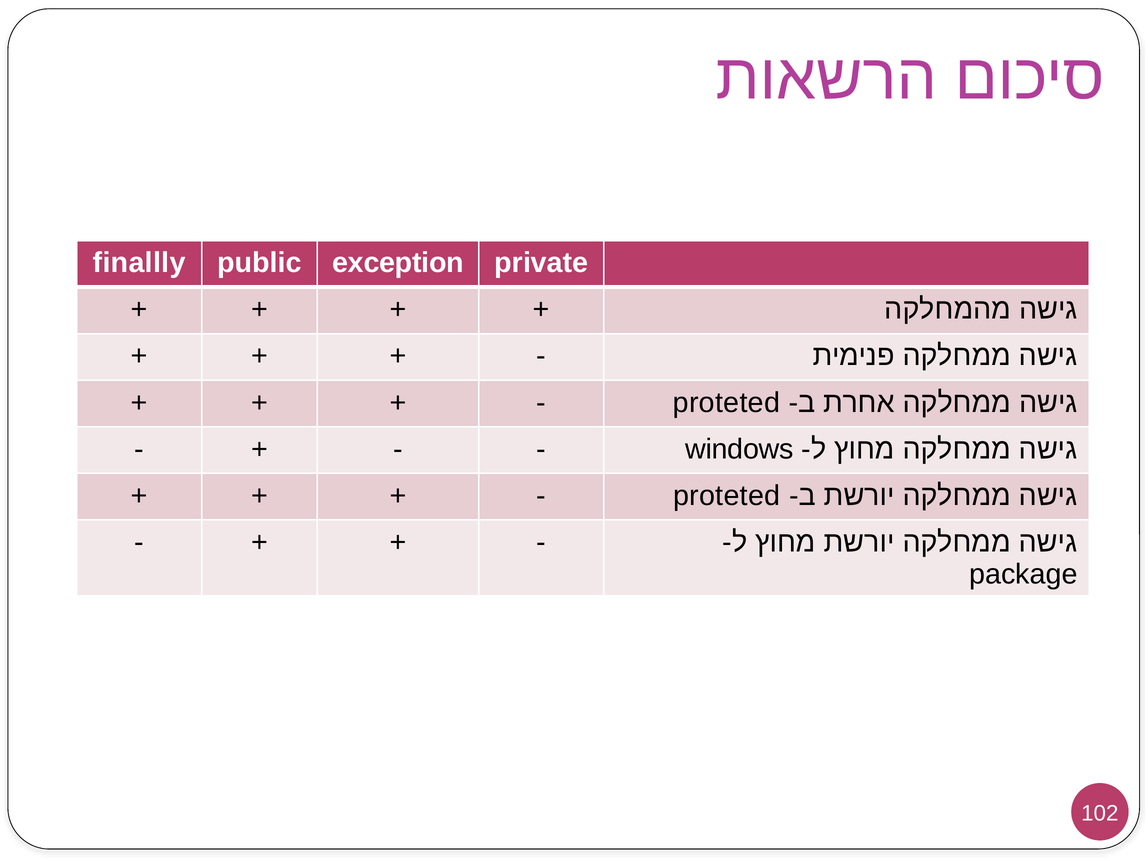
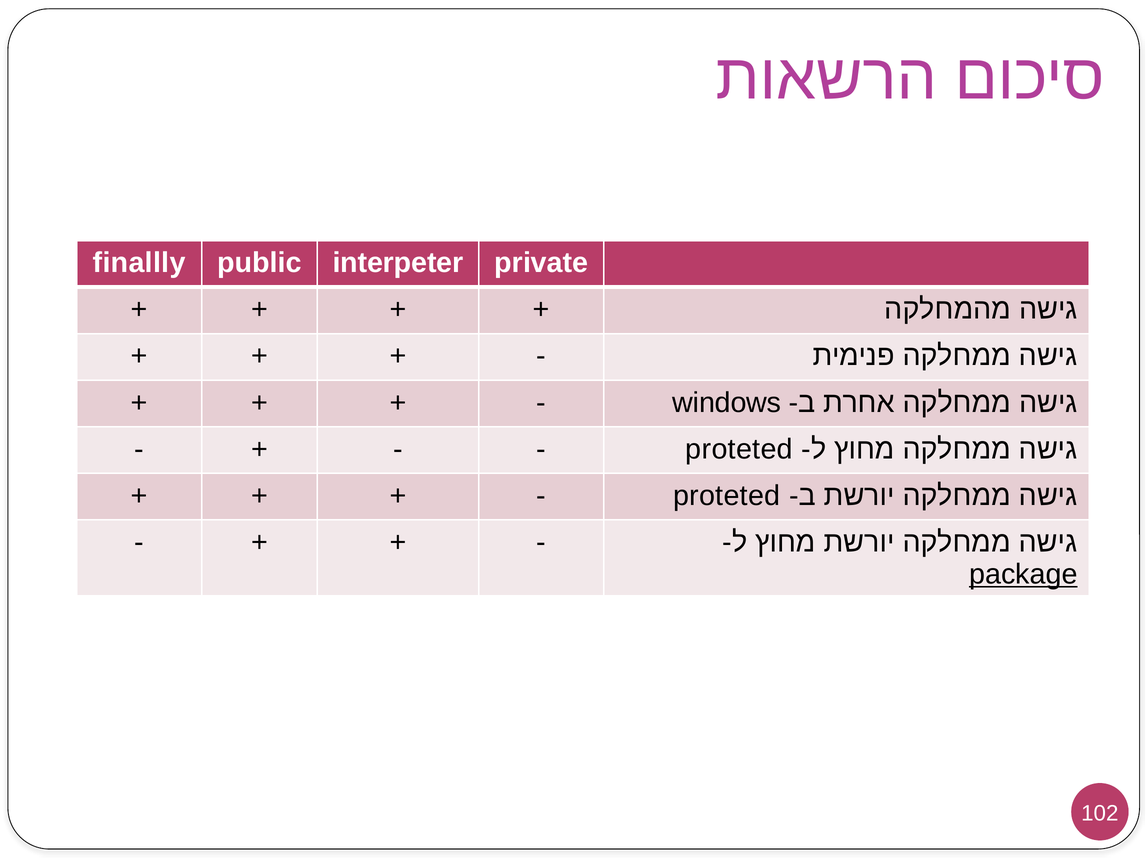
exception: exception -> interpeter
proteted at (726, 403): proteted -> windows
windows at (739, 449): windows -> proteted
package underline: none -> present
